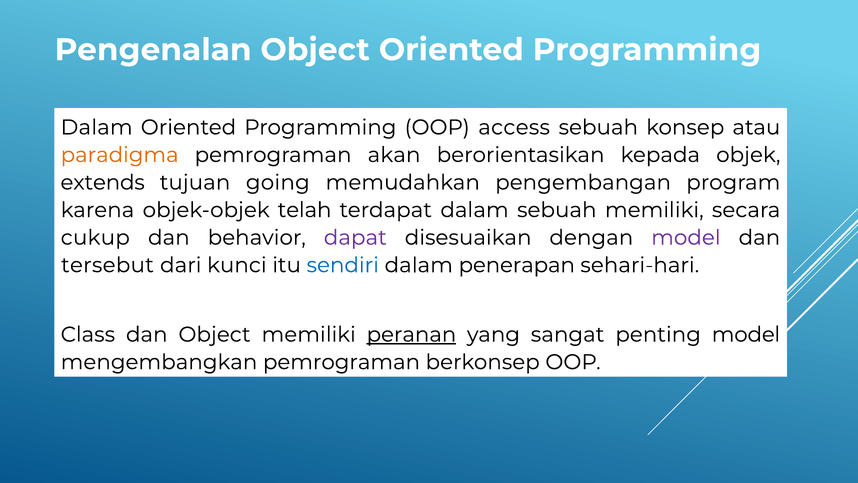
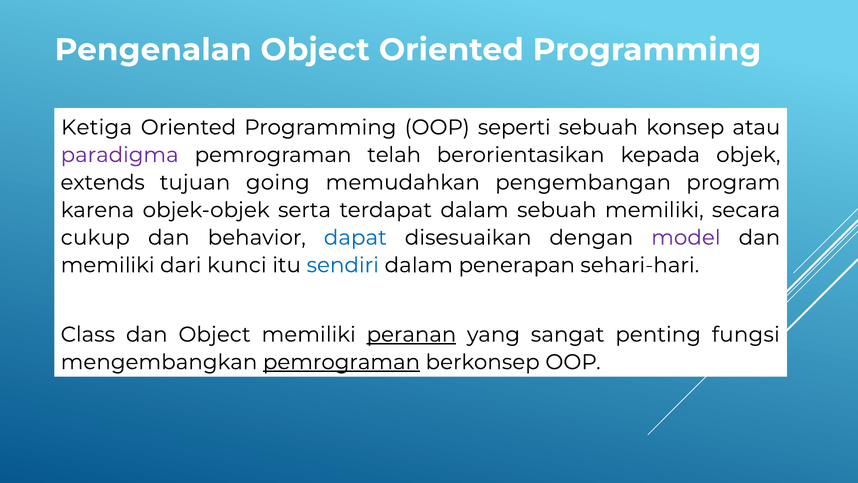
Dalam at (97, 127): Dalam -> Ketiga
access: access -> seperti
paradigma colour: orange -> purple
akan: akan -> telah
telah: telah -> serta
dapat colour: purple -> blue
tersebut at (107, 265): tersebut -> memiliki
penting model: model -> fungsi
pemrograman at (341, 362) underline: none -> present
